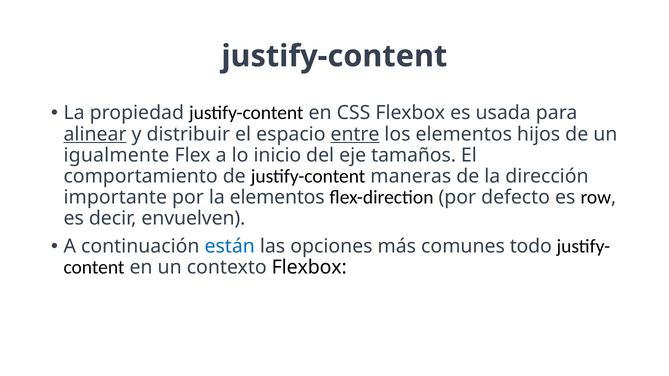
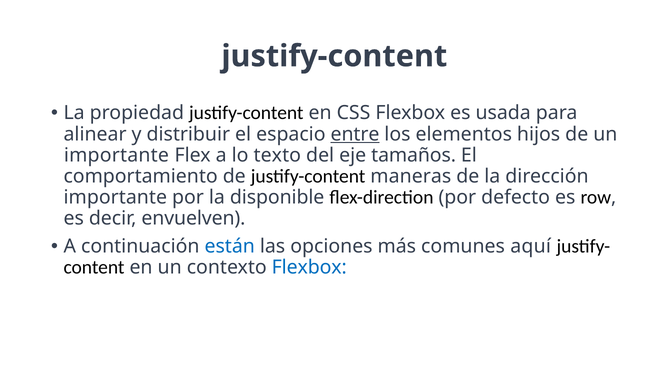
alinear underline: present -> none
igualmente at (116, 155): igualmente -> importante
inicio: inicio -> texto
la elementos: elementos -> disponible
todo: todo -> aquí
Flexbox at (309, 268) colour: black -> blue
